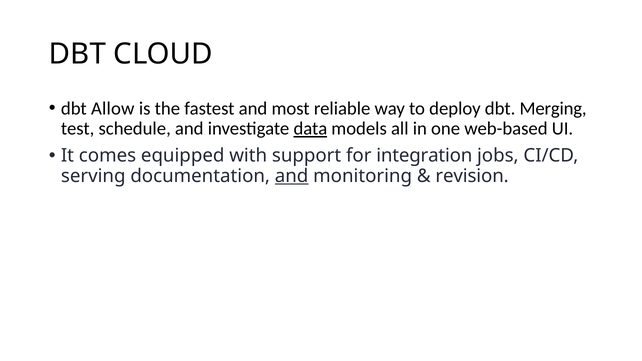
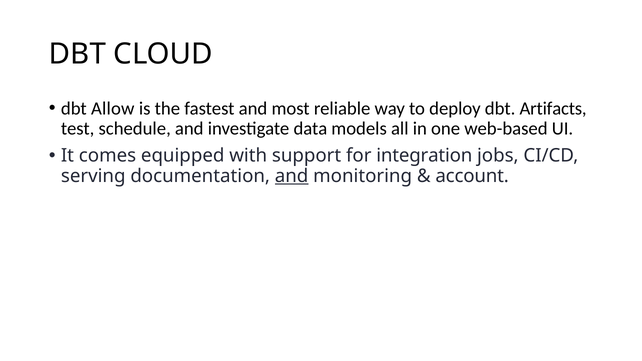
Merging: Merging -> Artifacts
data underline: present -> none
revision: revision -> account
